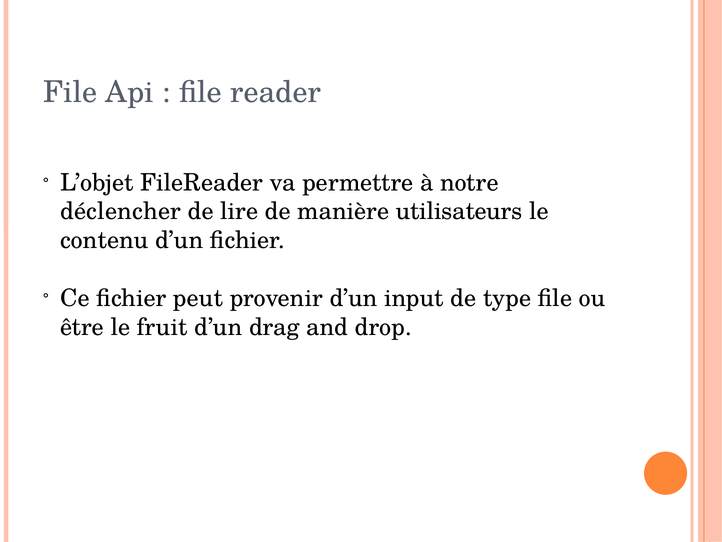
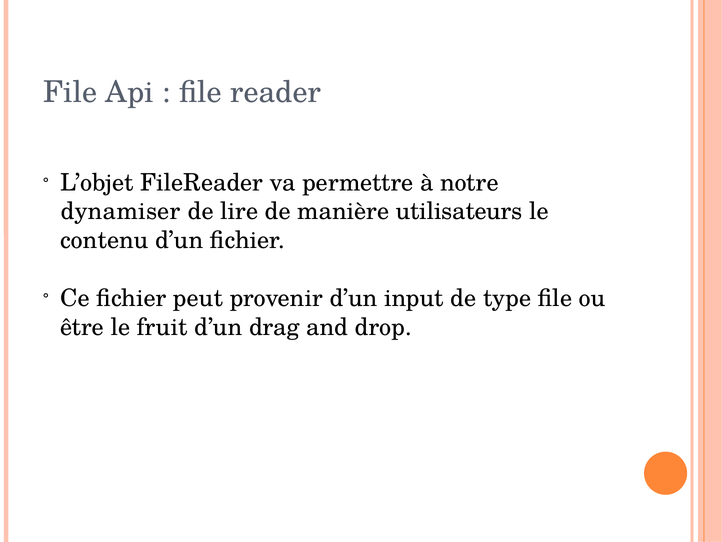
déclencher: déclencher -> dynamiser
